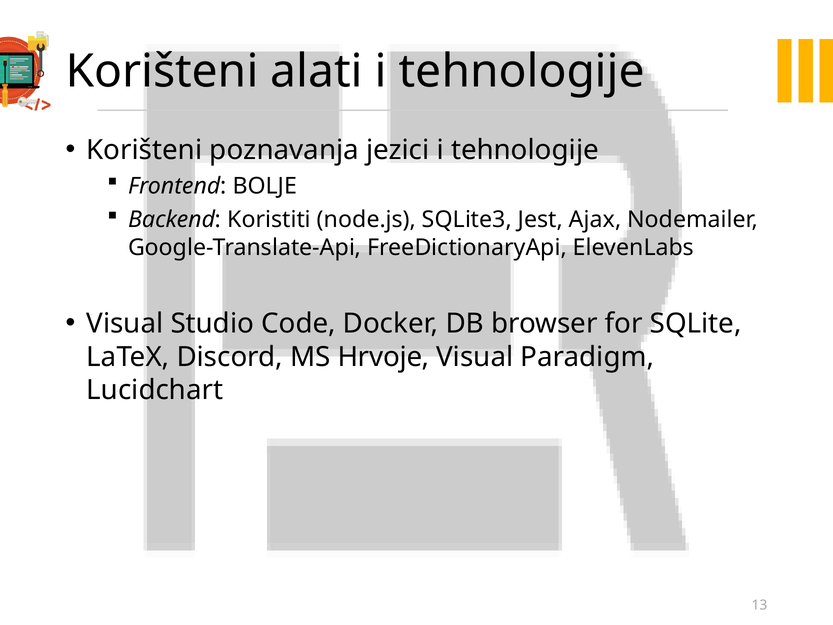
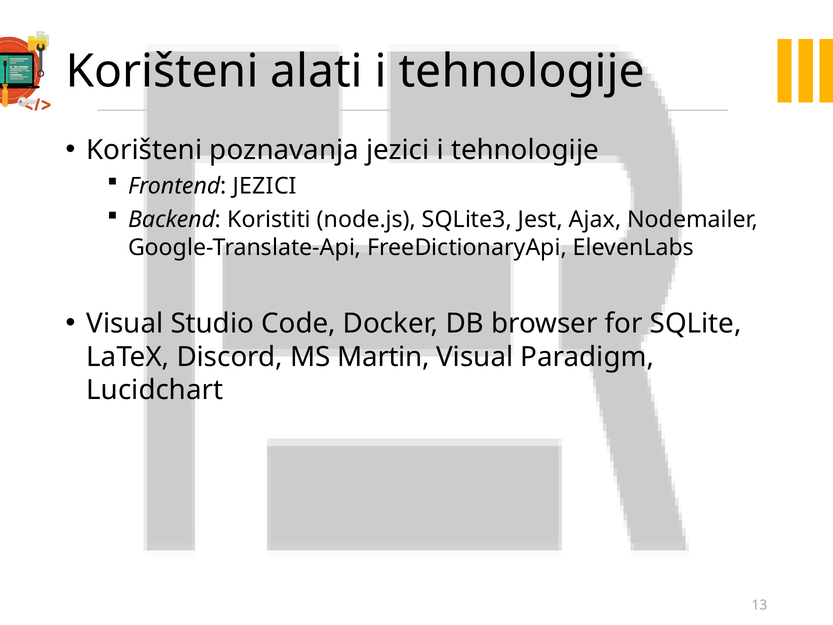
Frontend BOLJE: BOLJE -> JEZICI
Hrvoje: Hrvoje -> Martin
